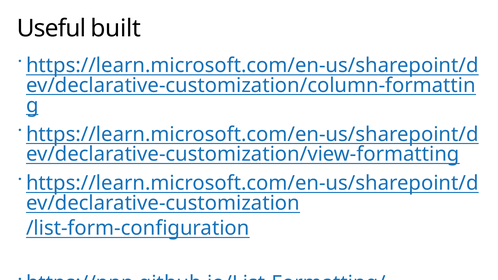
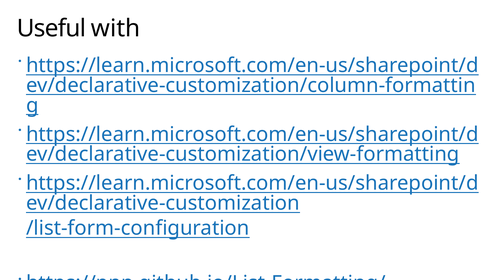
built: built -> with
